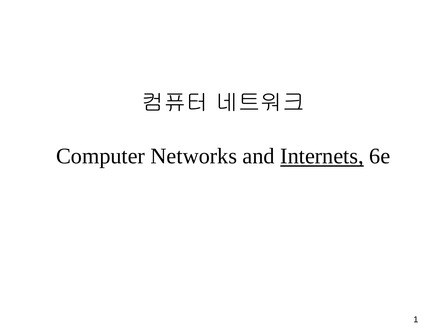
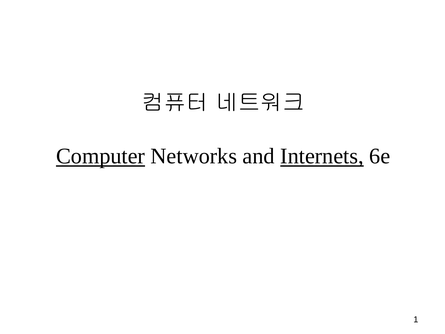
Computer underline: none -> present
